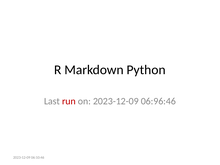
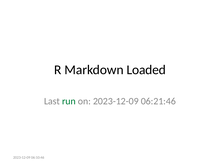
Python: Python -> Loaded
run colour: red -> green
06:96:46: 06:96:46 -> 06:21:46
